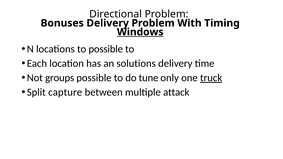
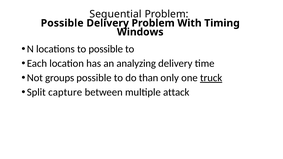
Directional: Directional -> Sequential
Bonuses at (62, 23): Bonuses -> Possible
Windows underline: present -> none
solutions: solutions -> analyzing
tune: tune -> than
